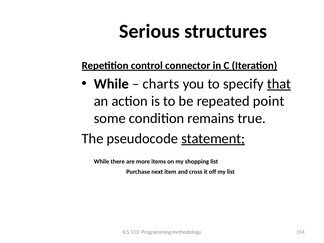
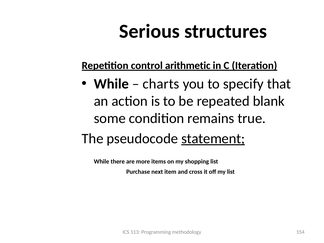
connector: connector -> arithmetic
that underline: present -> none
point: point -> blank
